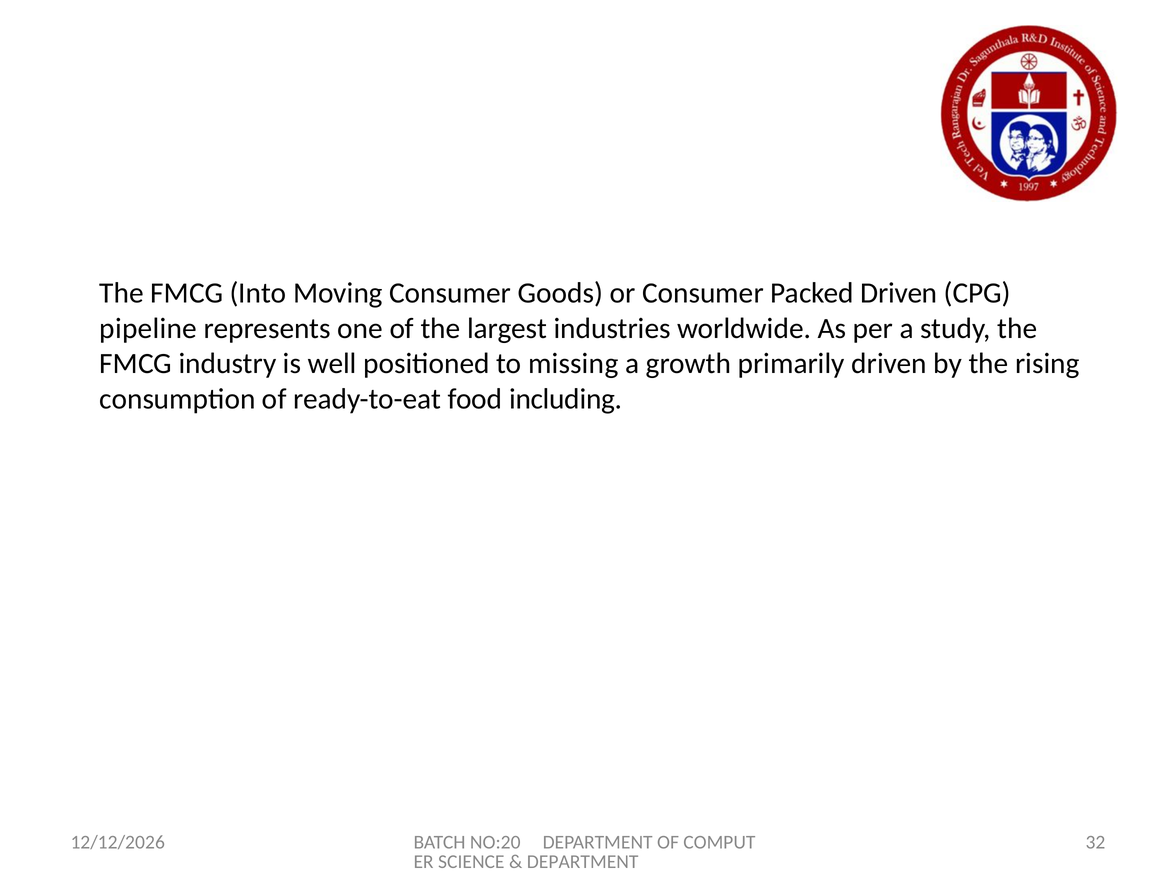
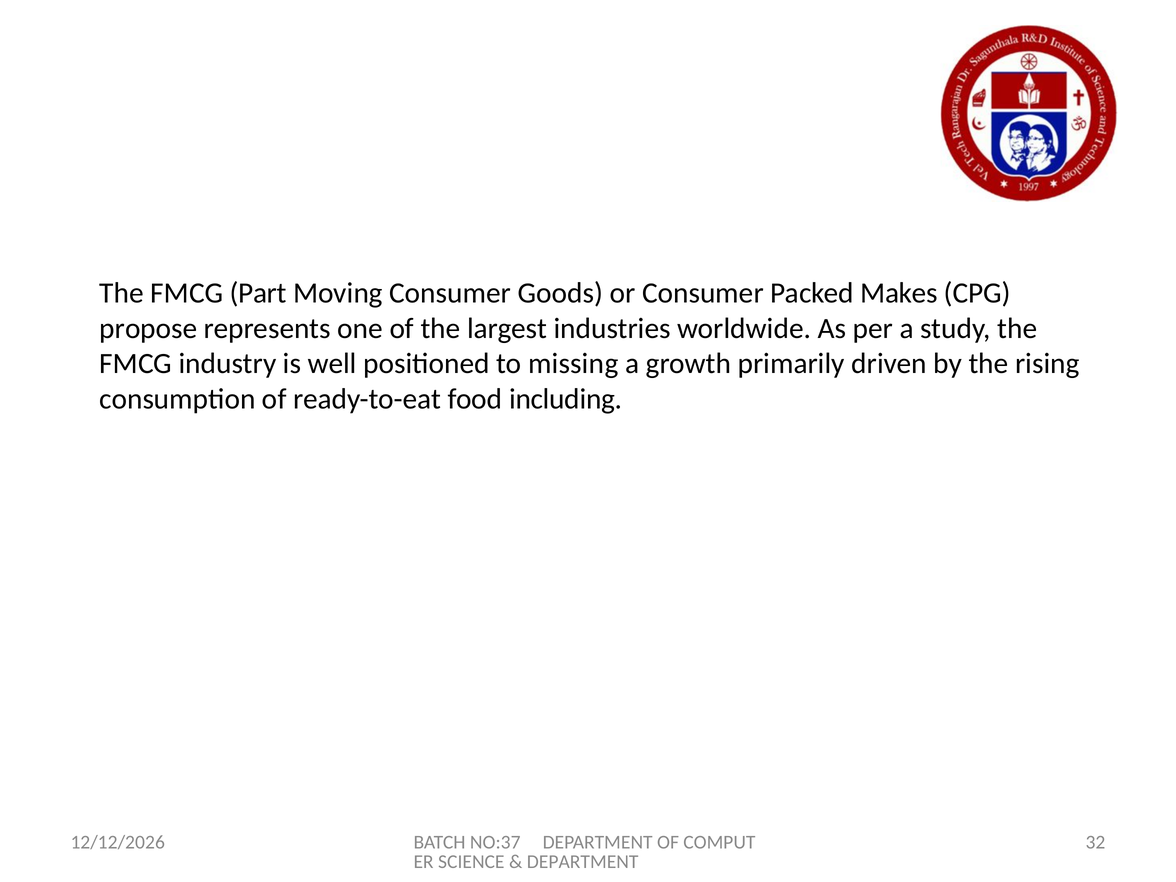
Into: Into -> Part
Packed Driven: Driven -> Makes
pipeline: pipeline -> propose
NO:20: NO:20 -> NO:37
